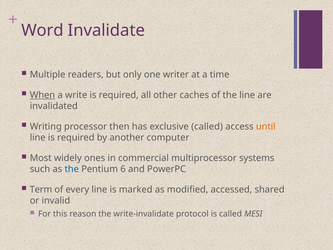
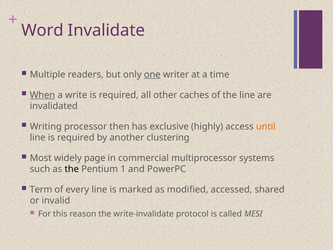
one underline: none -> present
exclusive called: called -> highly
computer: computer -> clustering
ones: ones -> page
the at (72, 169) colour: blue -> black
6: 6 -> 1
